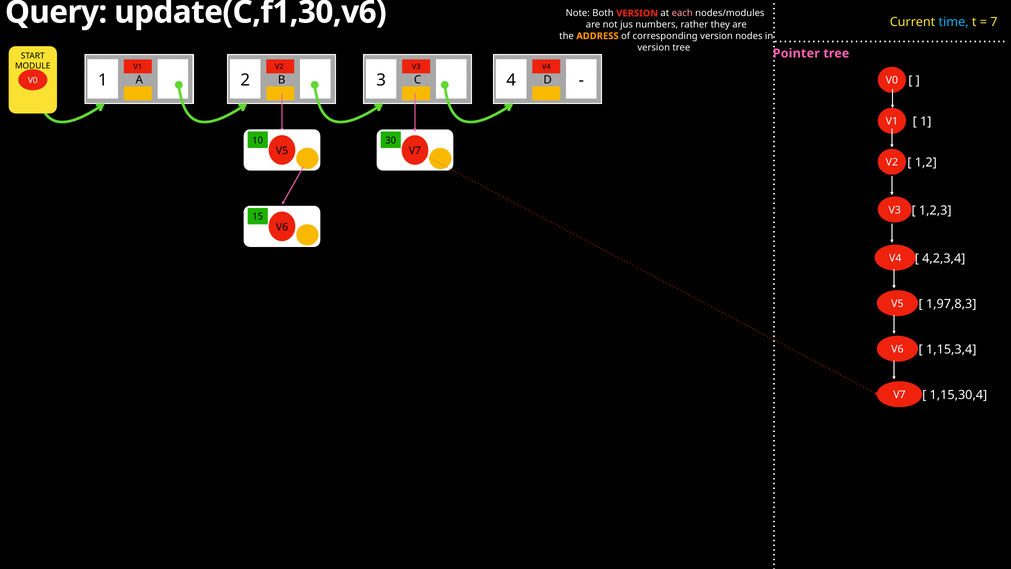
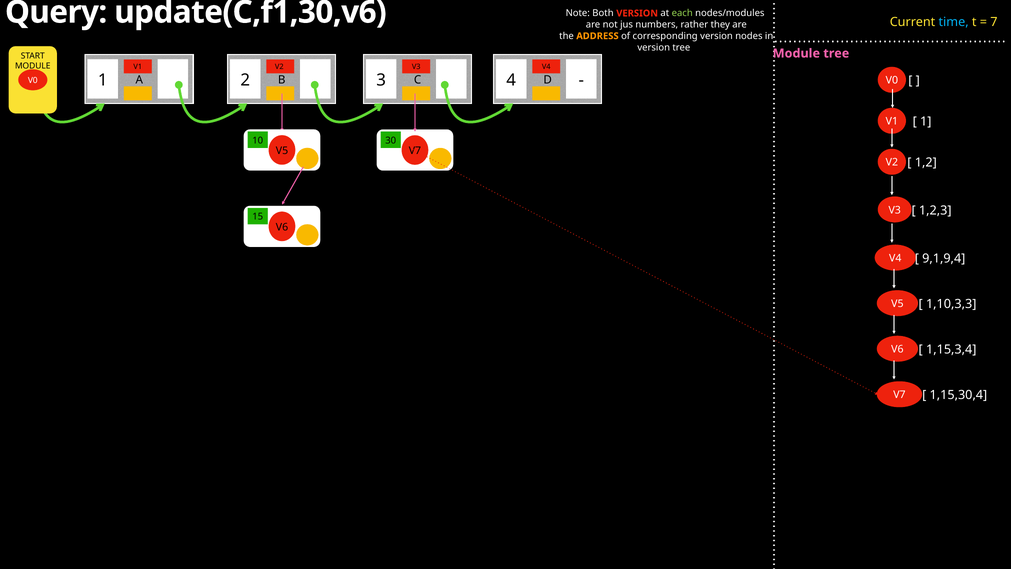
each colour: pink -> light green
Pointer at (796, 53): Pointer -> Module
4,2,3,4: 4,2,3,4 -> 9,1,9,4
1,97,8,3: 1,97,8,3 -> 1,10,3,3
